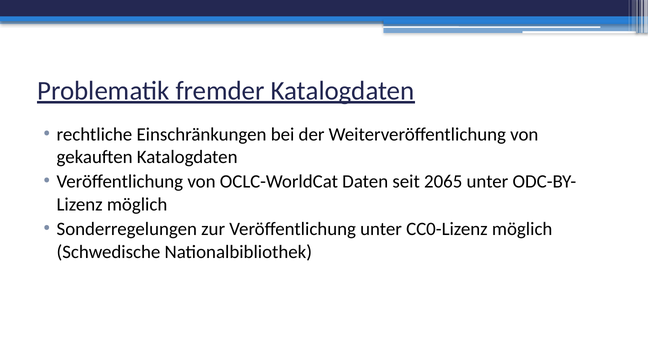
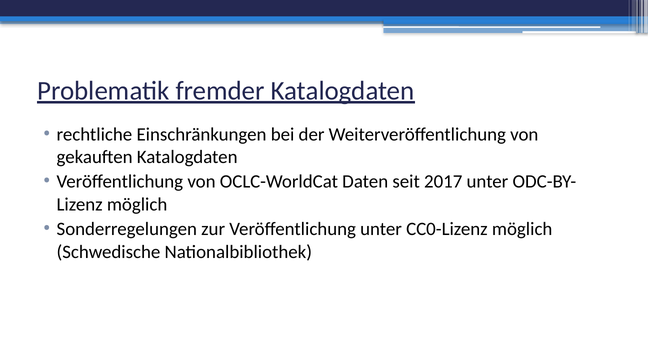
2065: 2065 -> 2017
